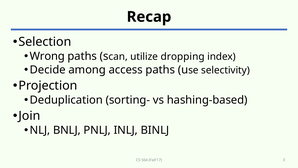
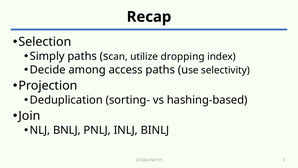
Wrong: Wrong -> Simply
